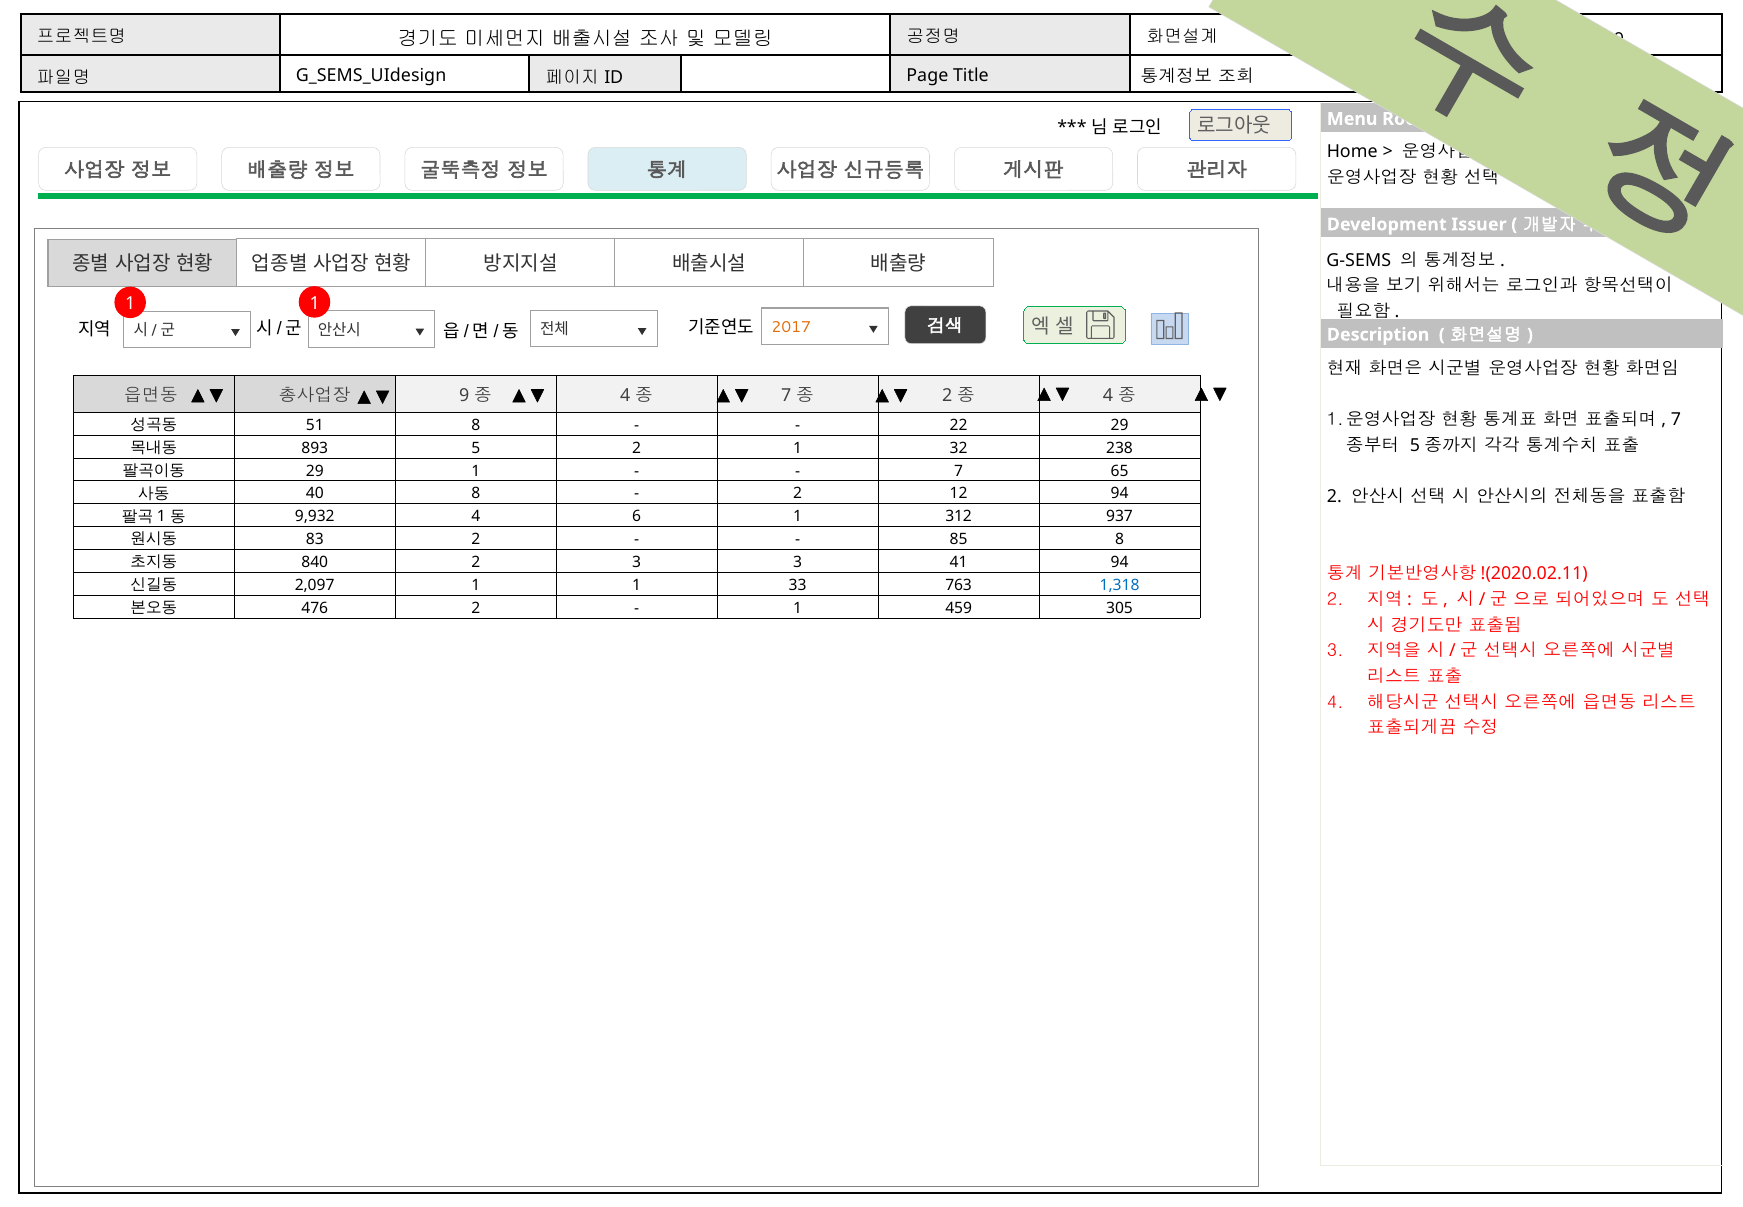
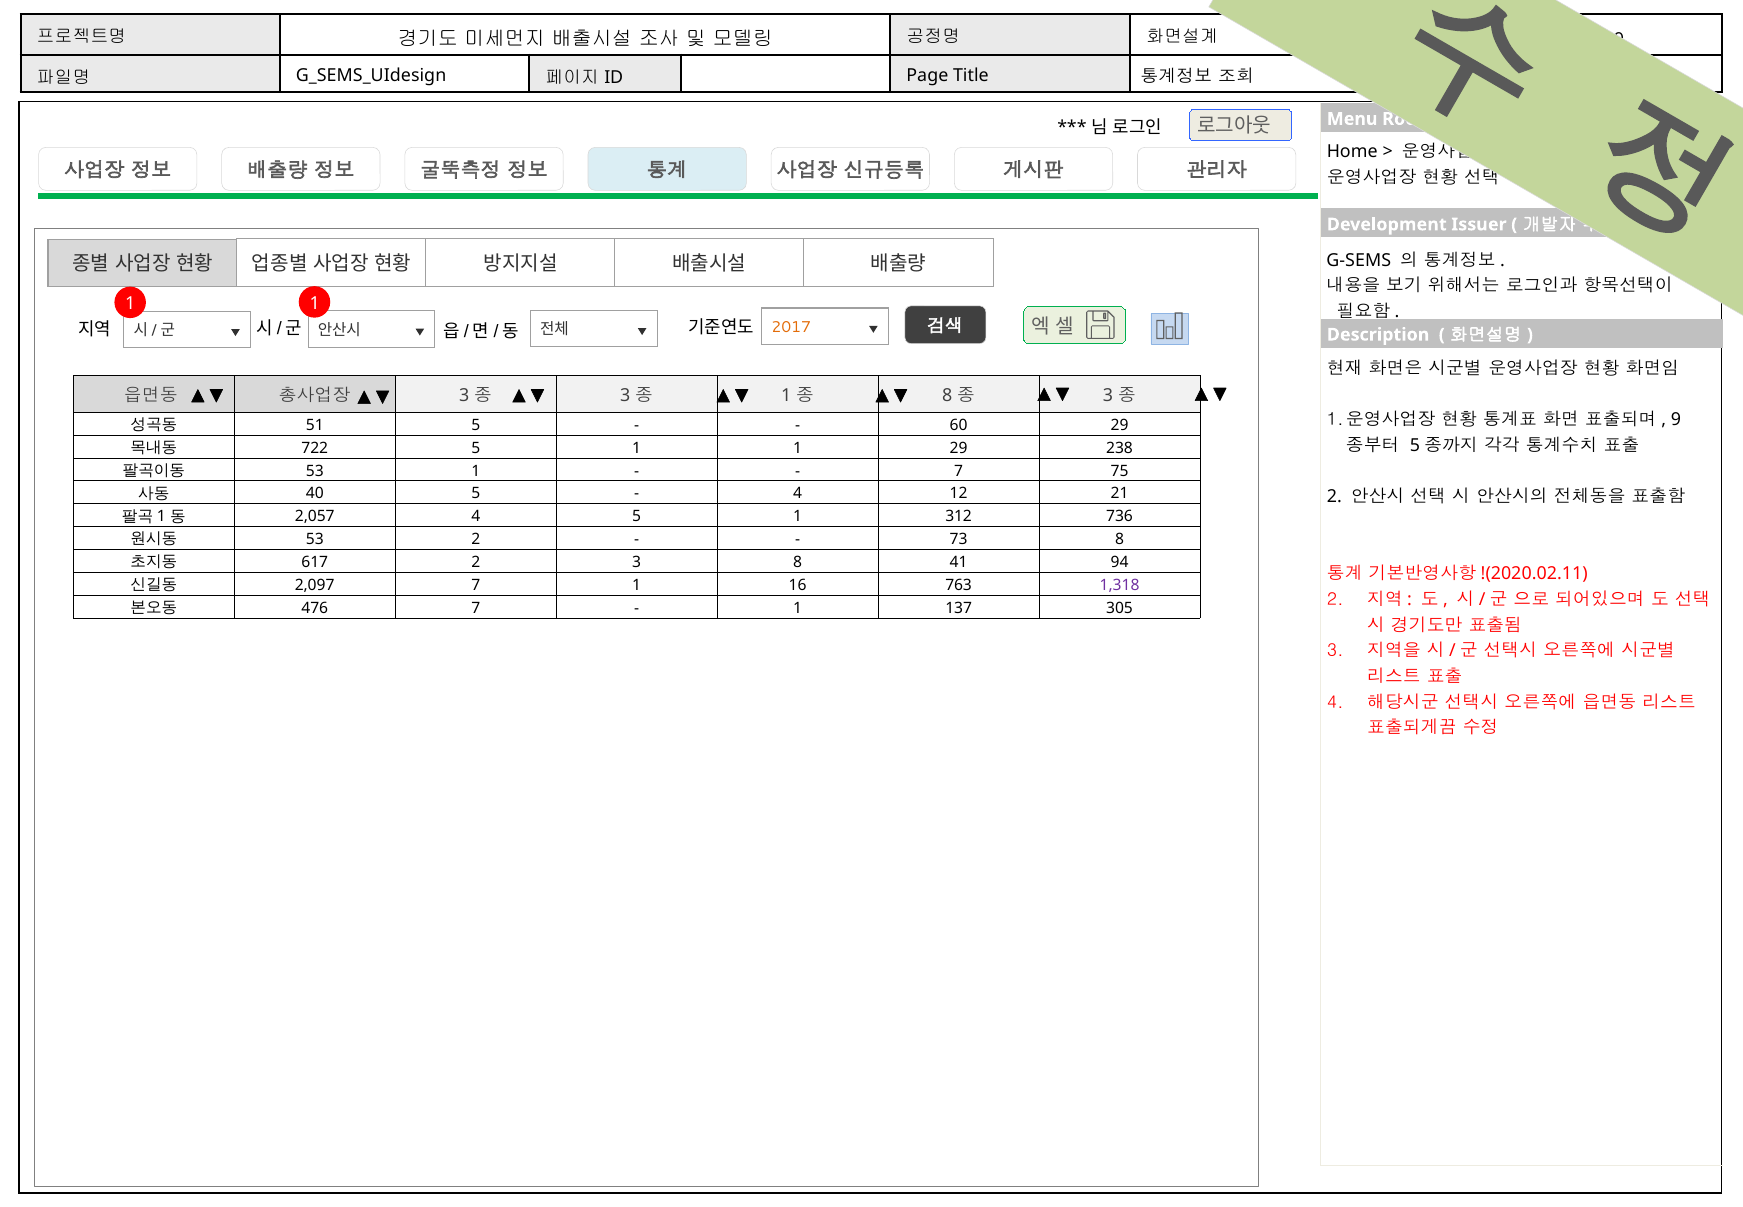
9 at (464, 396): 9 -> 3
4 at (625, 396): 4 -> 3
7 at (786, 396): 7 -> 1
2 at (947, 396): 2 -> 8
4 at (1108, 396): 4 -> 3
7 at (1676, 420): 7 -> 9
51 8: 8 -> 5
22: 22 -> 60
893: 893 -> 722
2 at (637, 448): 2 -> 1
1 32: 32 -> 29
29 at (315, 471): 29 -> 53
65: 65 -> 75
40 8: 8 -> 5
2 at (798, 494): 2 -> 4
12 94: 94 -> 21
9,932: 9,932 -> 2,057
4 6: 6 -> 5
937: 937 -> 736
83 at (315, 539): 83 -> 53
85: 85 -> 73
840: 840 -> 617
3 3: 3 -> 8
2,097 1: 1 -> 7
33: 33 -> 16
1,318 colour: blue -> purple
476 2: 2 -> 7
459: 459 -> 137
